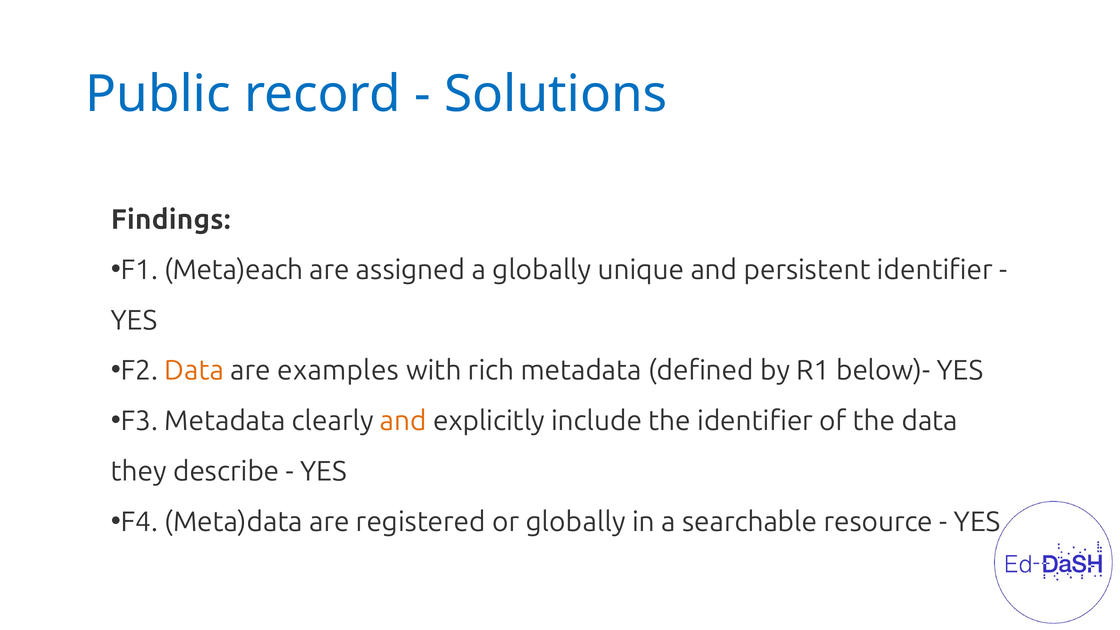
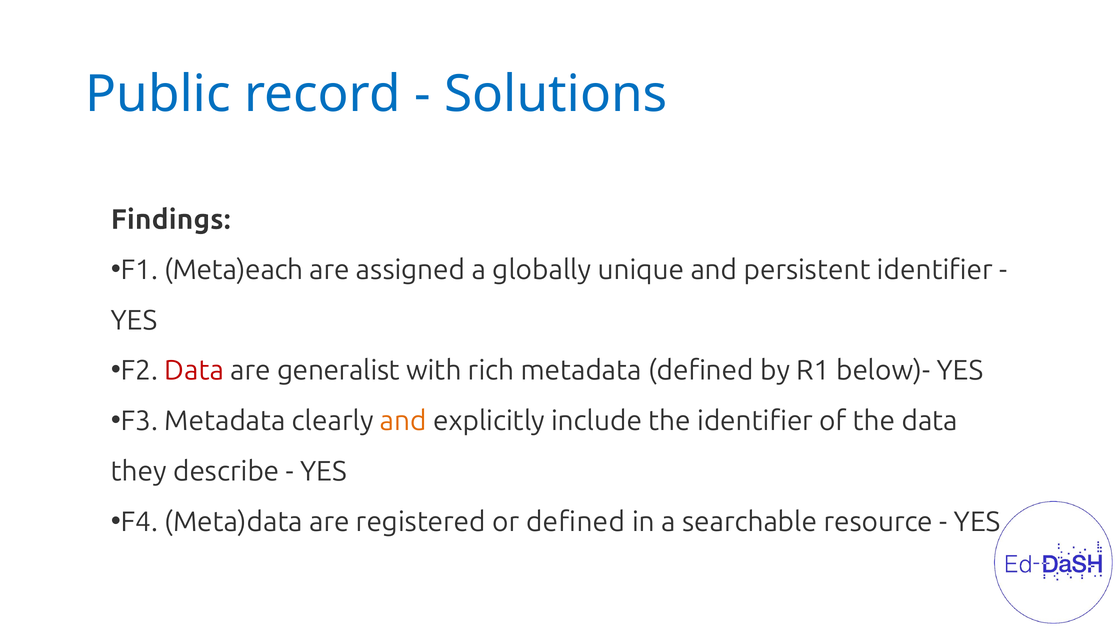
Data at (194, 371) colour: orange -> red
examples: examples -> generalist
or globally: globally -> defined
